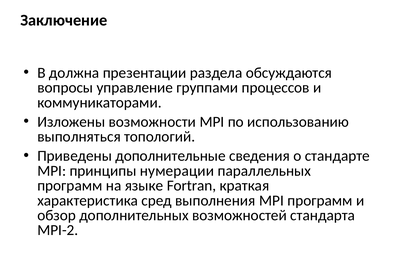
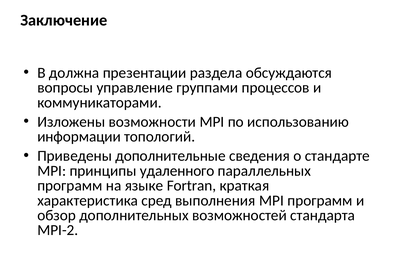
выполняться: выполняться -> информации
нумерации: нумерации -> удаленного
